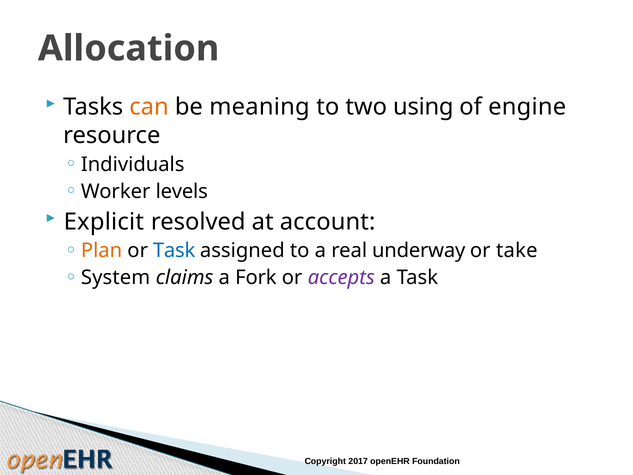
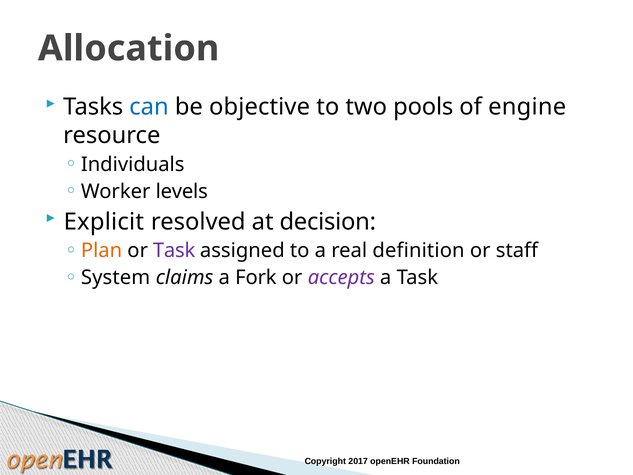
can colour: orange -> blue
meaning: meaning -> objective
using: using -> pools
account: account -> decision
Task at (174, 251) colour: blue -> purple
underway: underway -> definition
take: take -> staff
